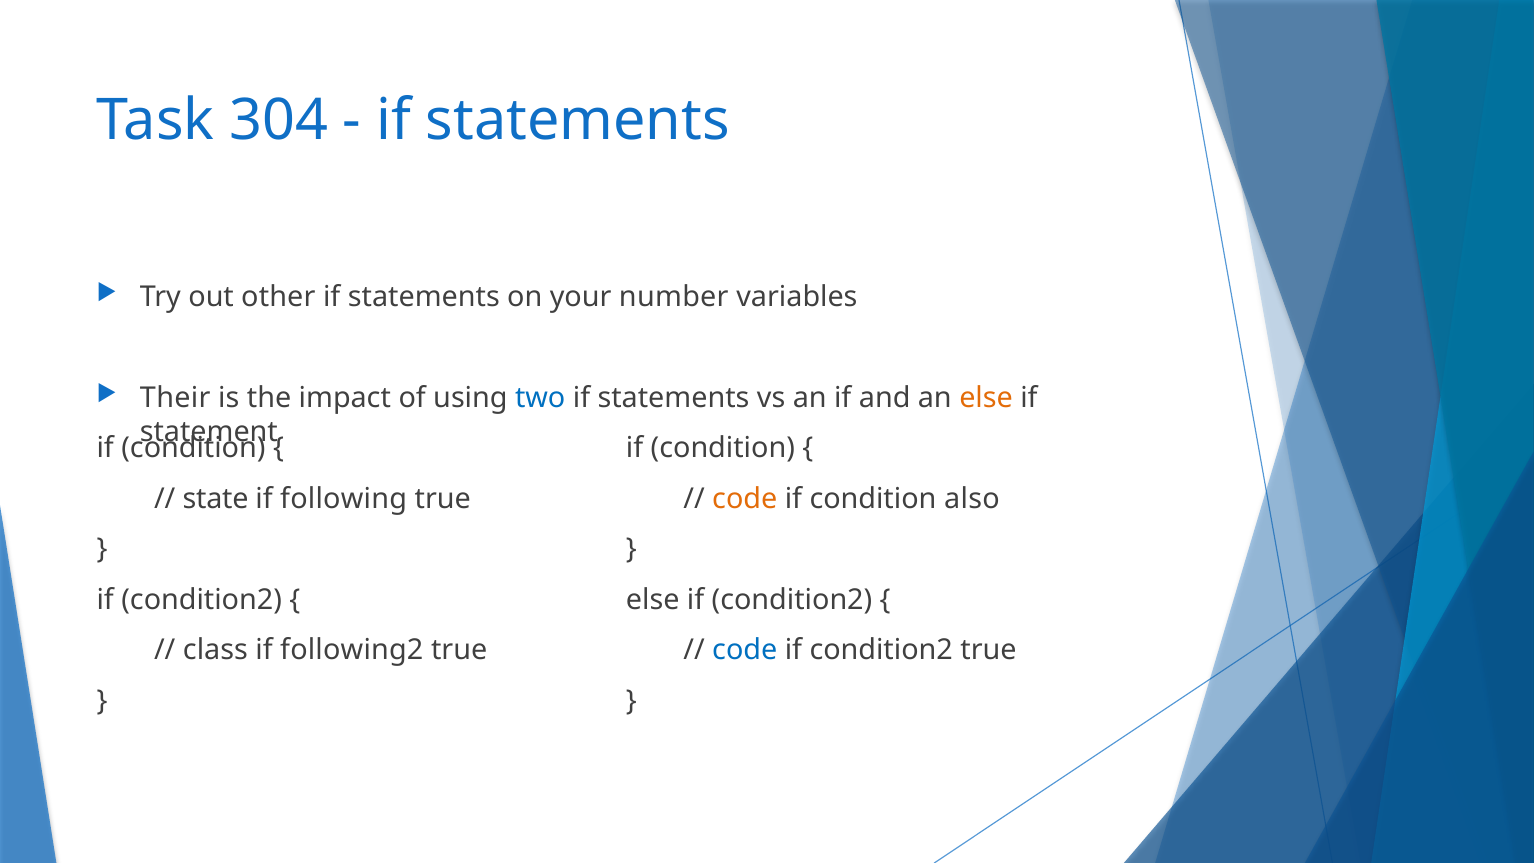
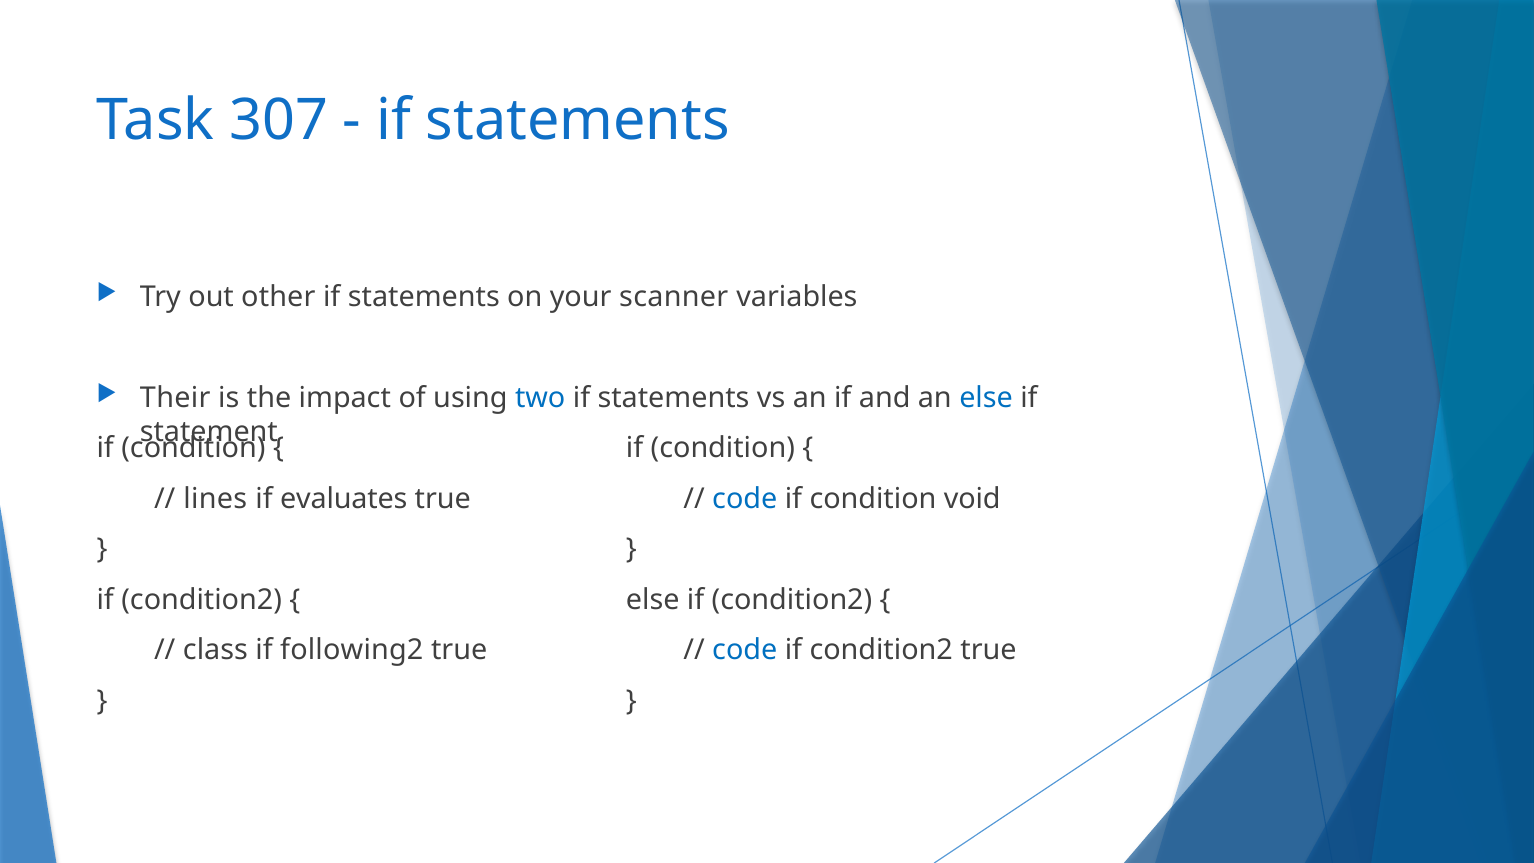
304: 304 -> 307
number: number -> scanner
else at (986, 398) colour: orange -> blue
state: state -> lines
following: following -> evaluates
code at (745, 499) colour: orange -> blue
also: also -> void
